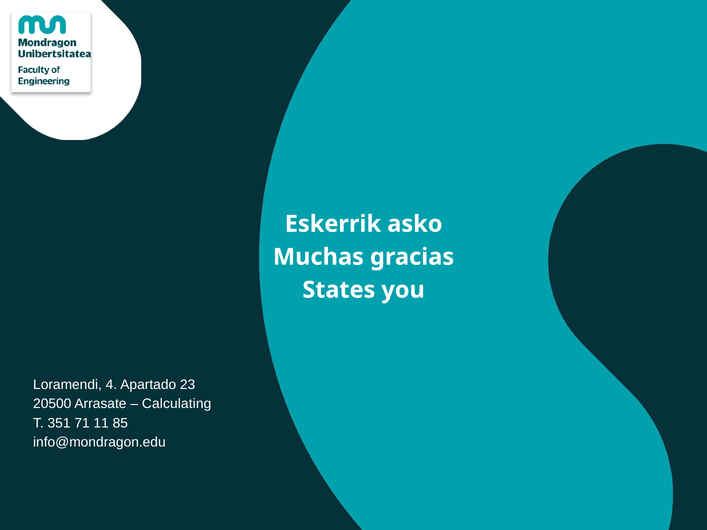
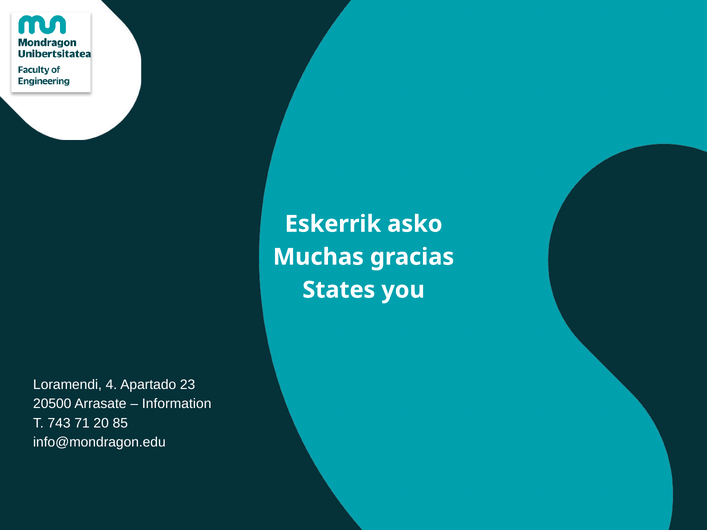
Calculating: Calculating -> Information
351: 351 -> 743
11: 11 -> 20
